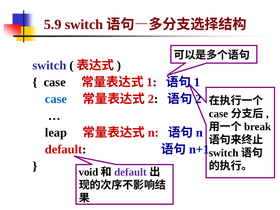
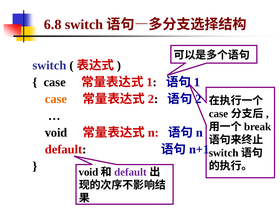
5.9: 5.9 -> 6.8
case at (56, 99) colour: blue -> orange
leap at (56, 133): leap -> void
